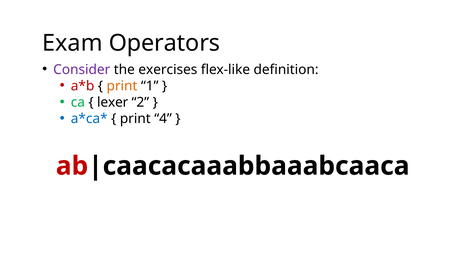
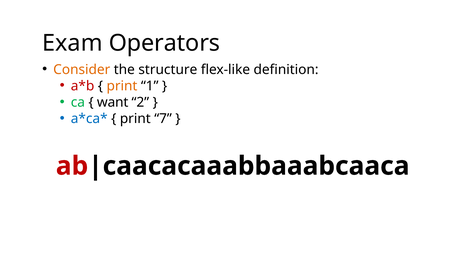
Consider colour: purple -> orange
exercises: exercises -> structure
lexer: lexer -> want
4: 4 -> 7
